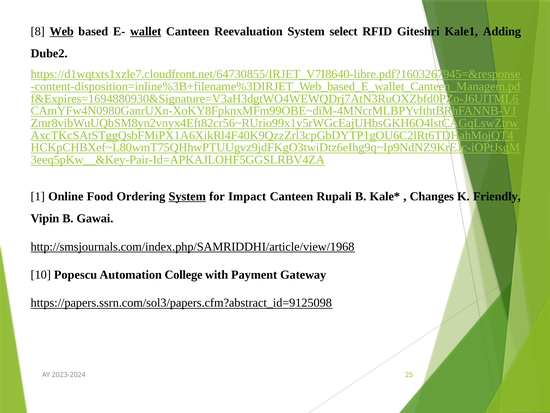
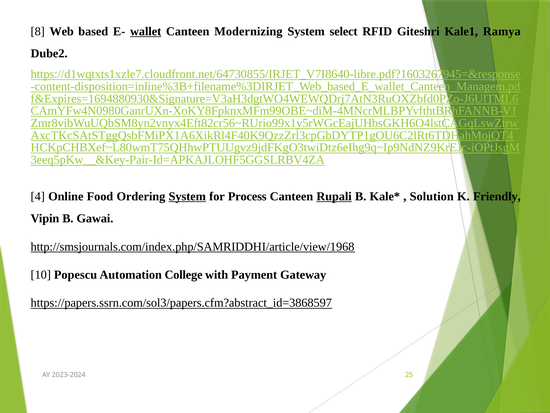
Web underline: present -> none
Reevaluation: Reevaluation -> Modernizing
Adding: Adding -> Ramya
1: 1 -> 4
Impact: Impact -> Process
Rupali underline: none -> present
Changes: Changes -> Solution
https://papers.ssrn.com/sol3/papers.cfm?abstract_id=9125098: https://papers.ssrn.com/sol3/papers.cfm?abstract_id=9125098 -> https://papers.ssrn.com/sol3/papers.cfm?abstract_id=3868597
